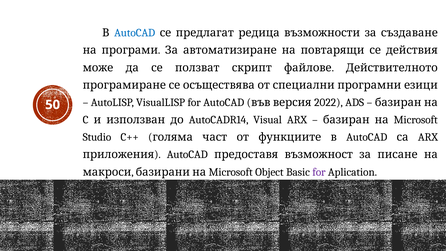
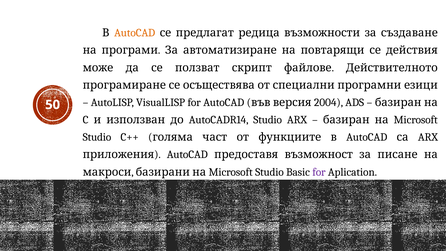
AutoCAD at (135, 33) colour: blue -> orange
2022: 2022 -> 2004
AutoCADR14 Visual: Visual -> Studio
Microsoft Object: Object -> Studio
